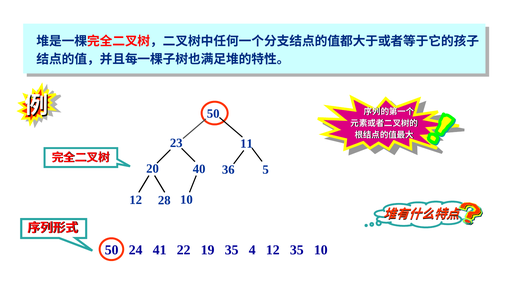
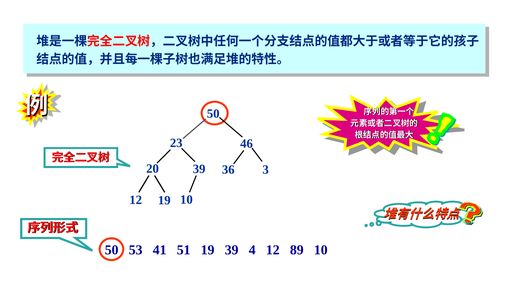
11: 11 -> 46
20 40: 40 -> 39
5: 5 -> 3
12 28: 28 -> 19
24: 24 -> 53
22: 22 -> 51
19 35: 35 -> 39
12 35: 35 -> 89
